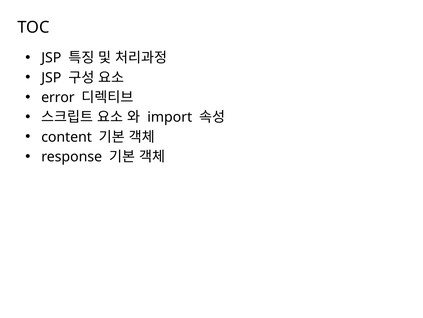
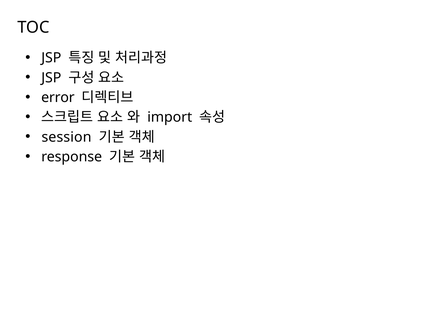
content: content -> session
